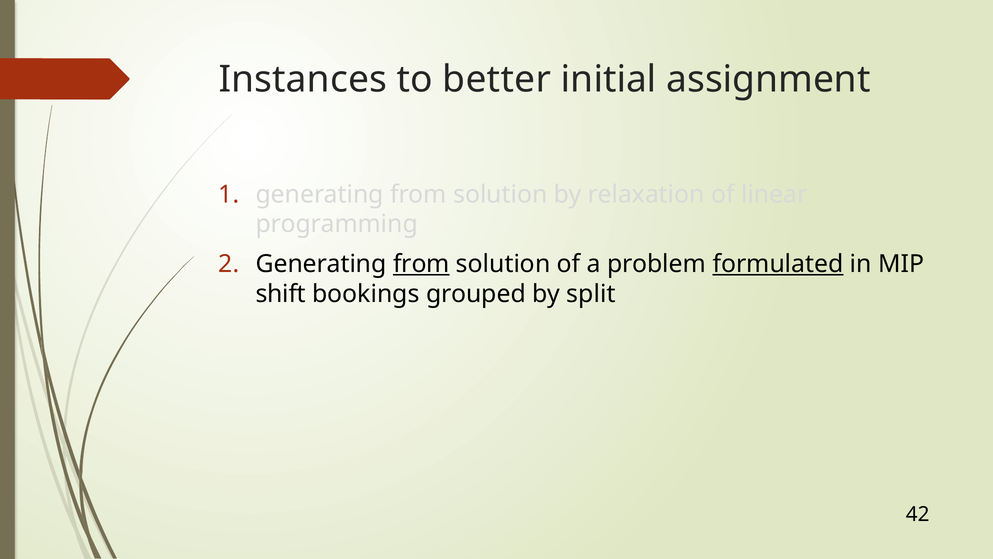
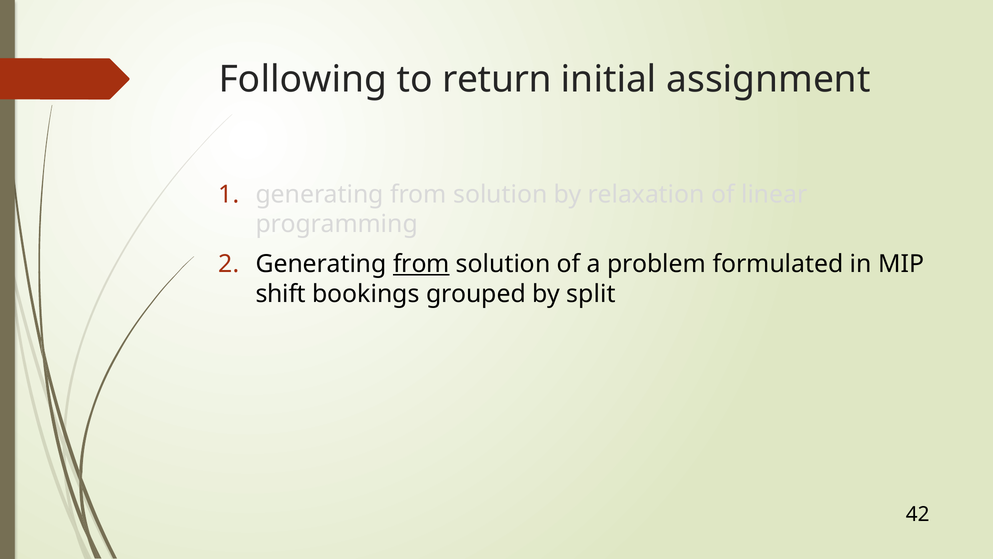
Instances: Instances -> Following
better: better -> return
formulated underline: present -> none
